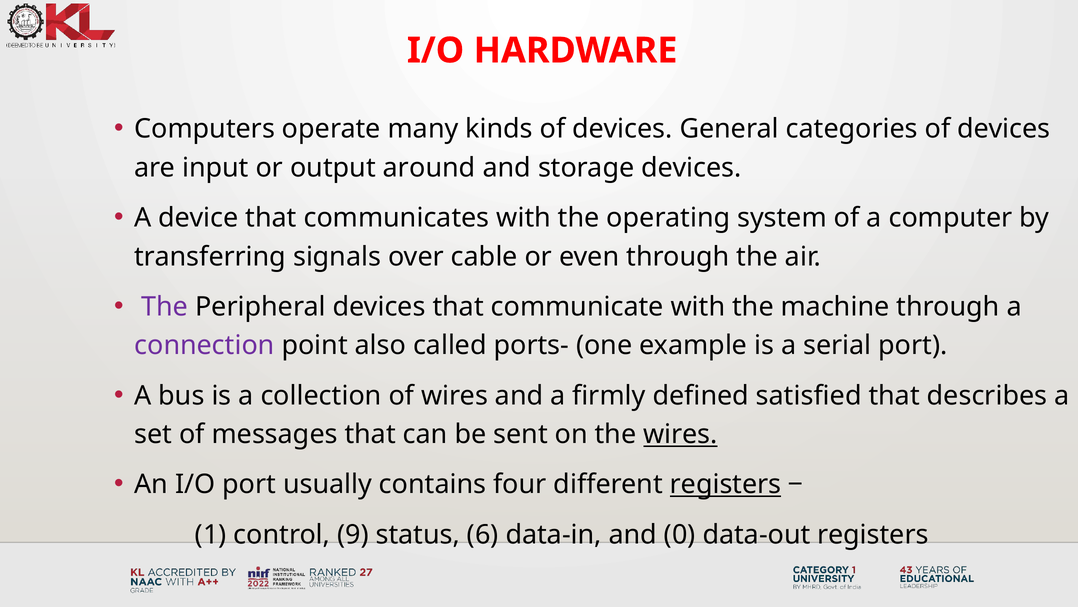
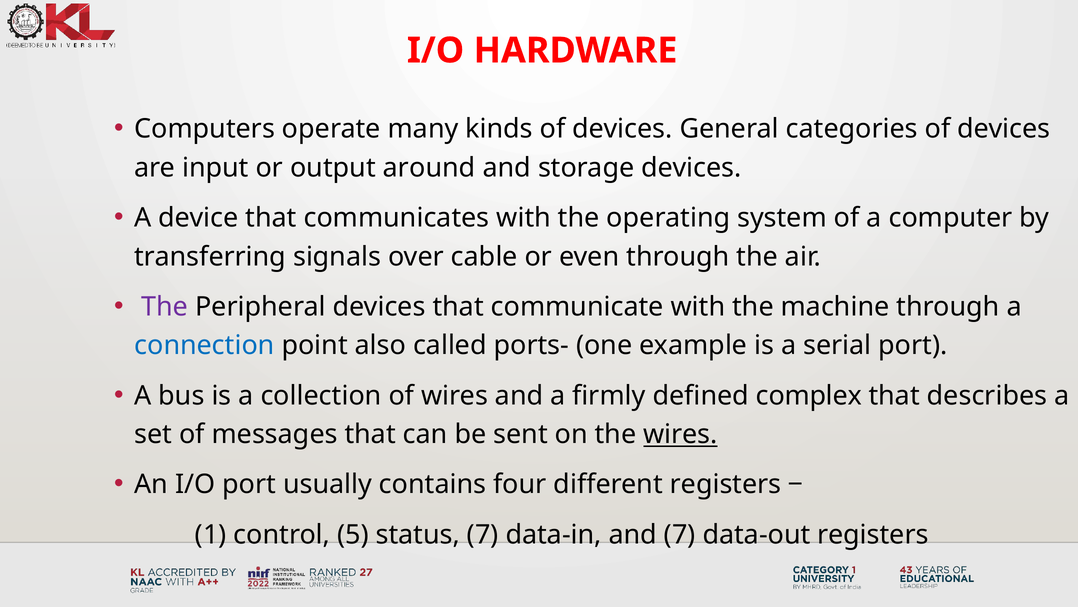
connection colour: purple -> blue
satisfied: satisfied -> complex
registers at (726, 484) underline: present -> none
9: 9 -> 5
status 6: 6 -> 7
and 0: 0 -> 7
